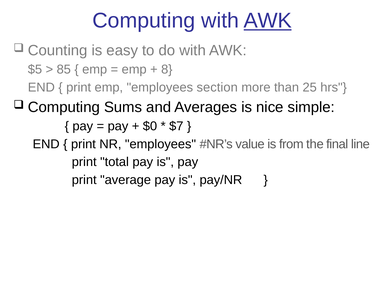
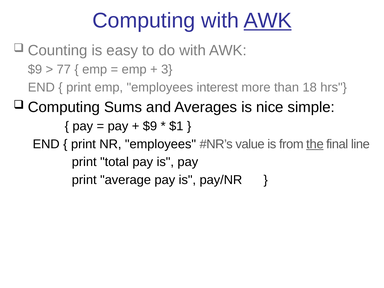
$5 at (35, 69): $5 -> $9
85: 85 -> 77
8: 8 -> 3
section: section -> interest
25: 25 -> 18
$0 at (150, 126): $0 -> $9
$7: $7 -> $1
the underline: none -> present
